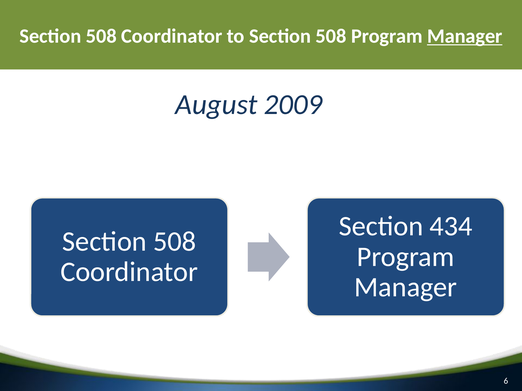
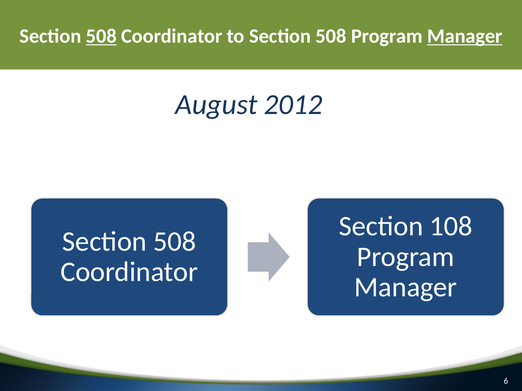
508 at (101, 36) underline: none -> present
2009: 2009 -> 2012
434: 434 -> 108
